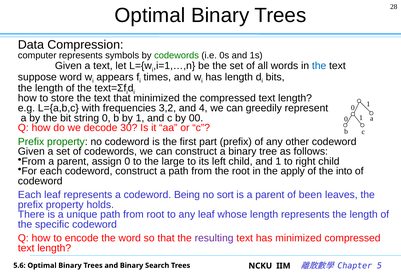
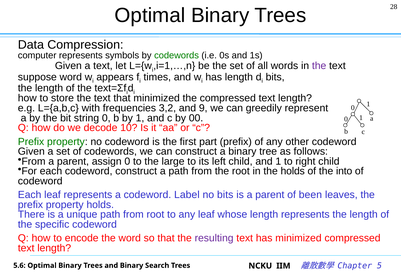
the at (319, 66) colour: blue -> purple
4: 4 -> 9
30: 30 -> 10
the apply: apply -> holds
Being: Being -> Label
no sort: sort -> bits
